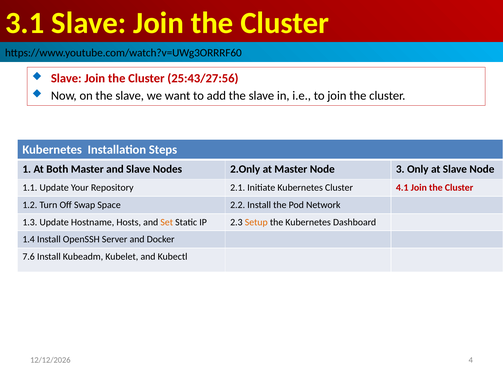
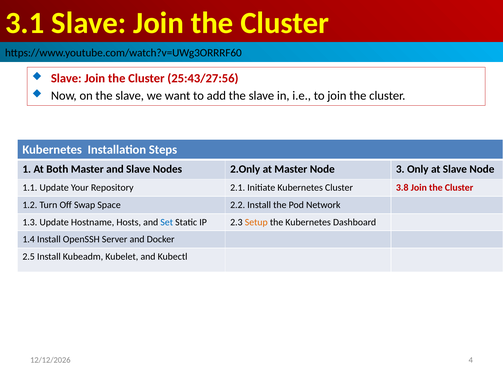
4.1: 4.1 -> 3.8
Set colour: orange -> blue
7.6: 7.6 -> 2.5
